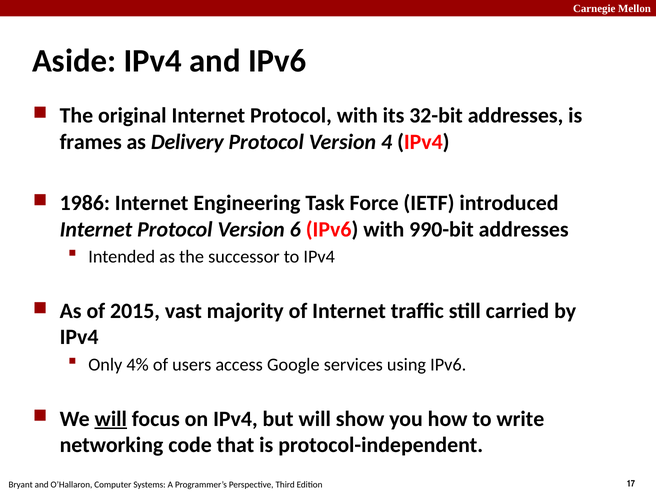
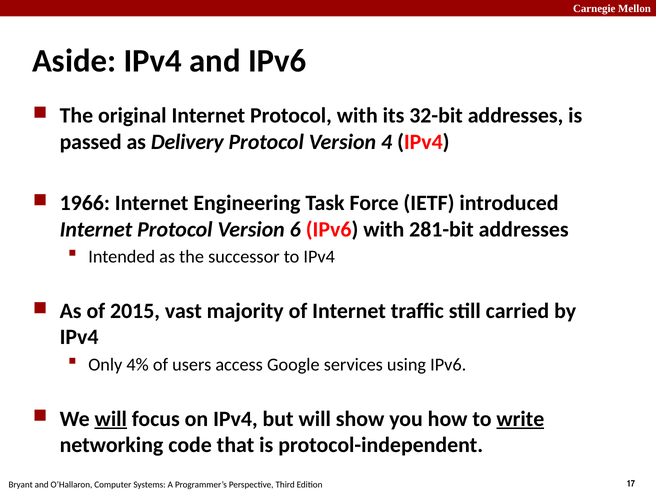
frames: frames -> passed
1986: 1986 -> 1966
990-bit: 990-bit -> 281-bit
write underline: none -> present
